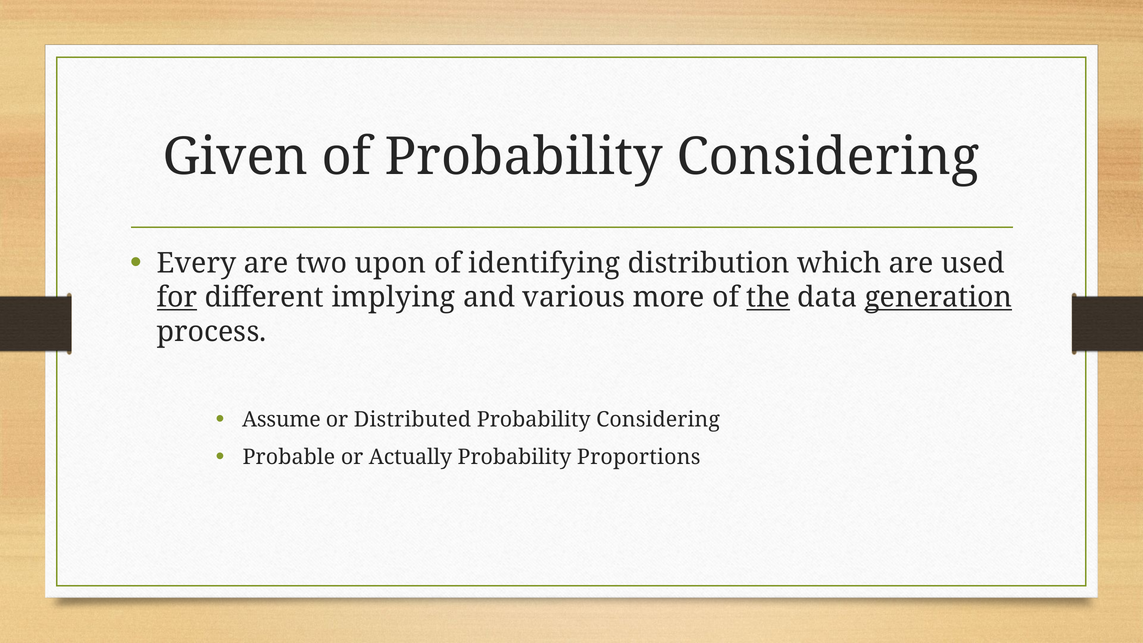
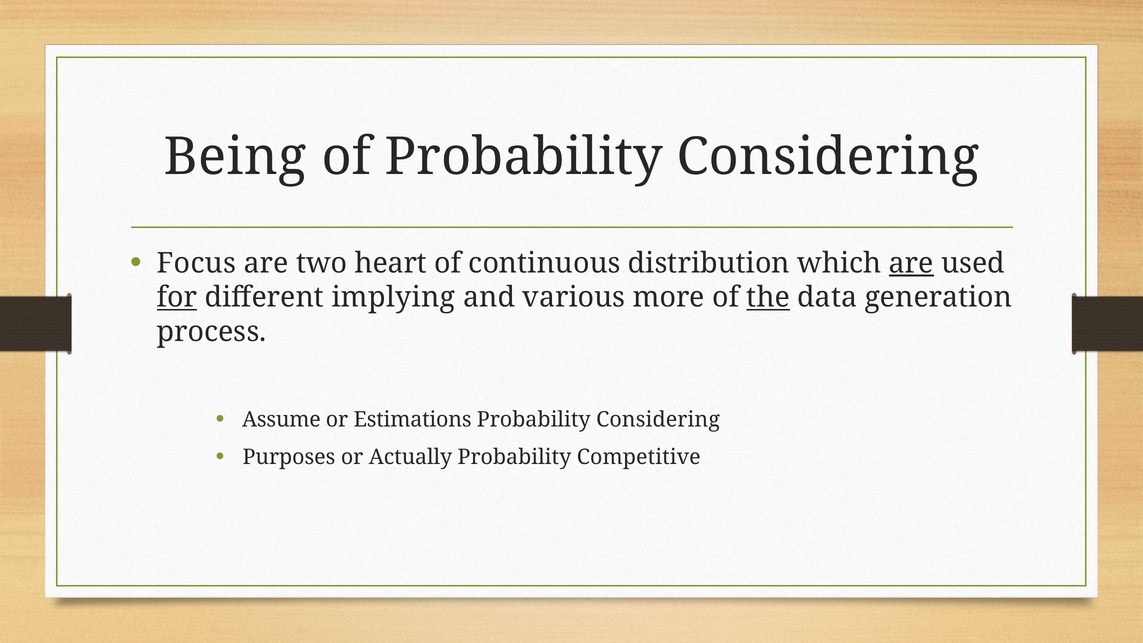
Given: Given -> Being
Every: Every -> Focus
upon: upon -> heart
identifying: identifying -> continuous
are at (911, 263) underline: none -> present
generation underline: present -> none
Distributed: Distributed -> Estimations
Probable: Probable -> Purposes
Proportions: Proportions -> Competitive
